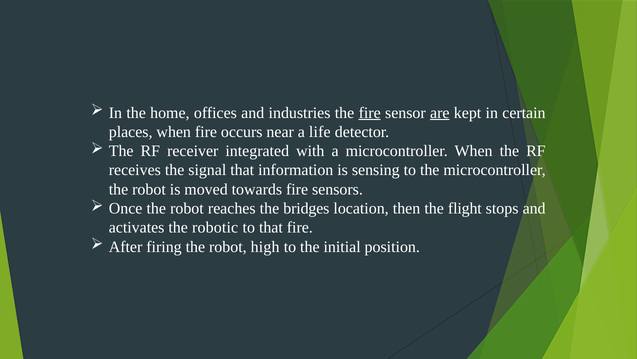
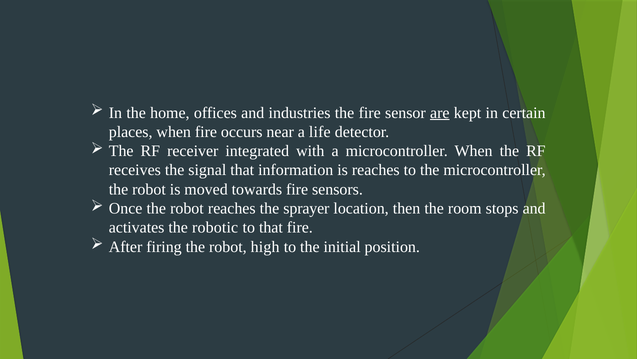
fire at (370, 113) underline: present -> none
is sensing: sensing -> reaches
bridges: bridges -> sprayer
flight: flight -> room
